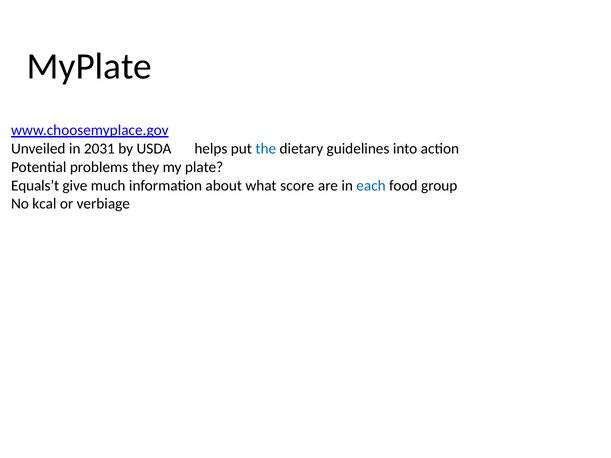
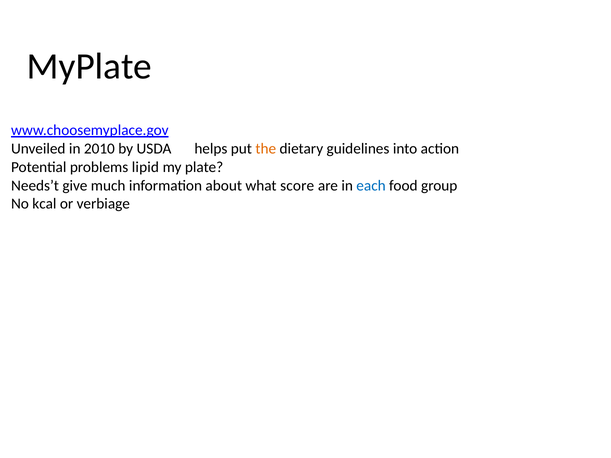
2031: 2031 -> 2010
the colour: blue -> orange
they: they -> lipid
Equals’t: Equals’t -> Needs’t
